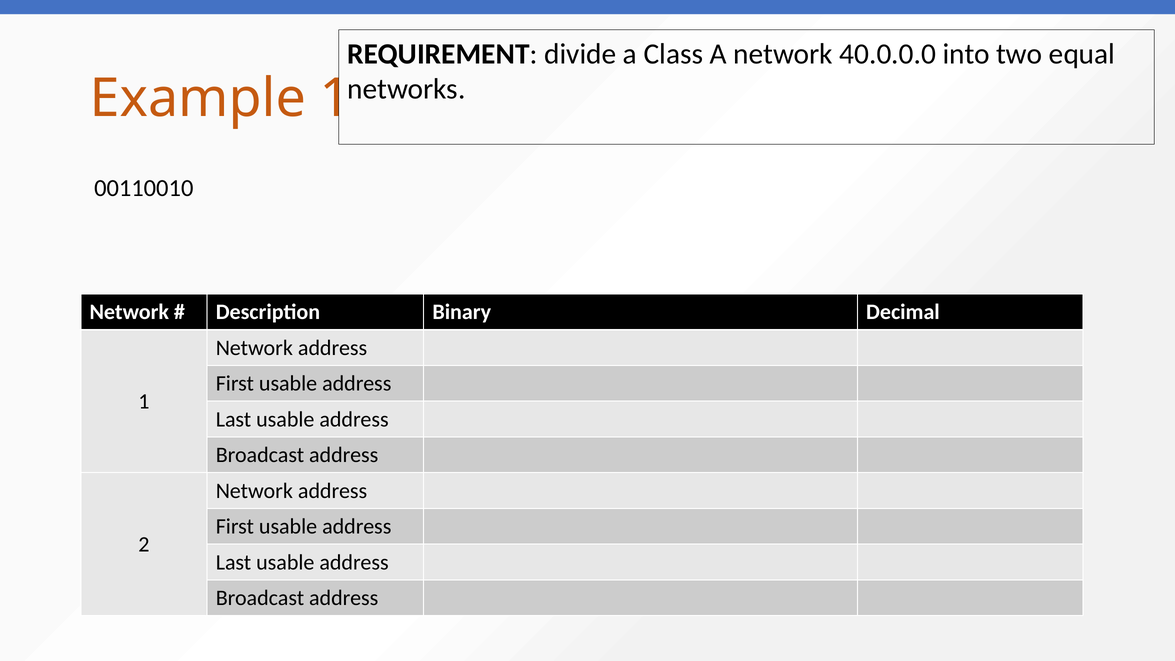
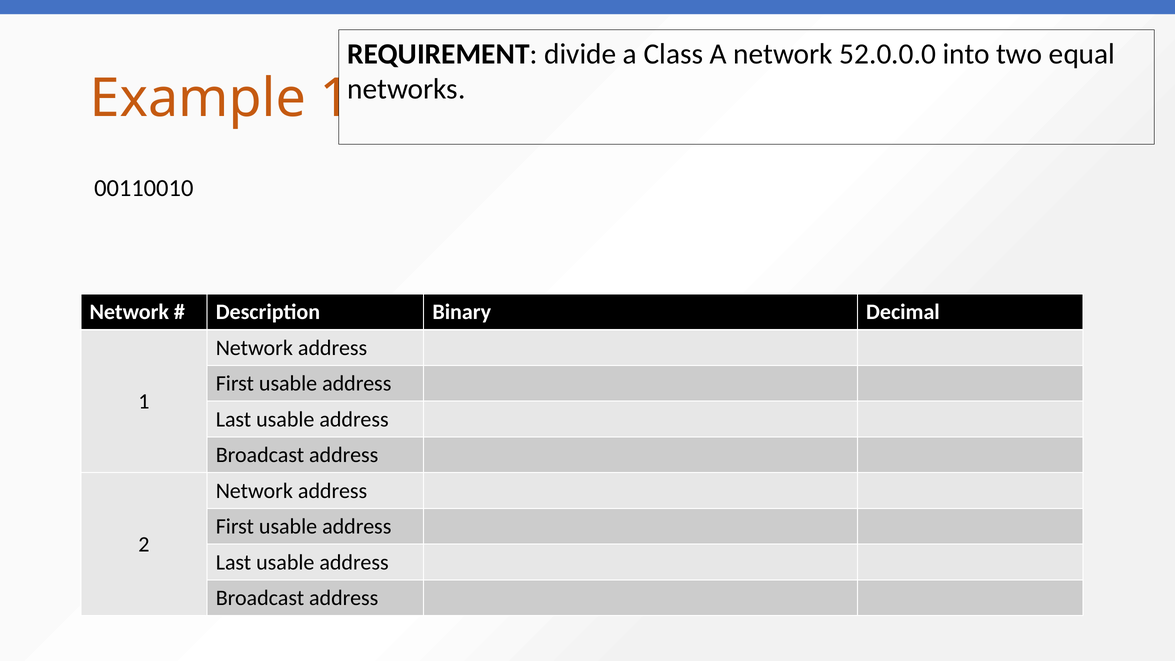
40.0.0.0: 40.0.0.0 -> 52.0.0.0
